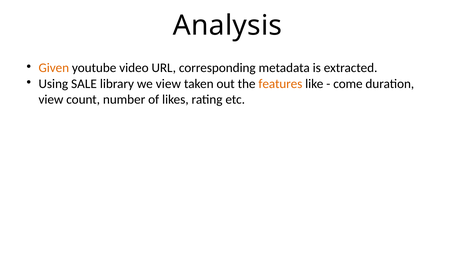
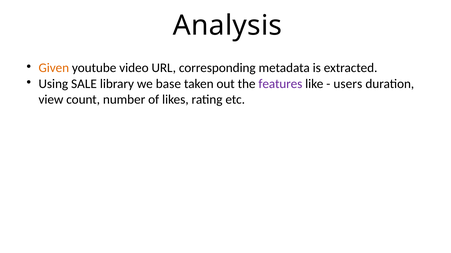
we view: view -> base
features colour: orange -> purple
come: come -> users
